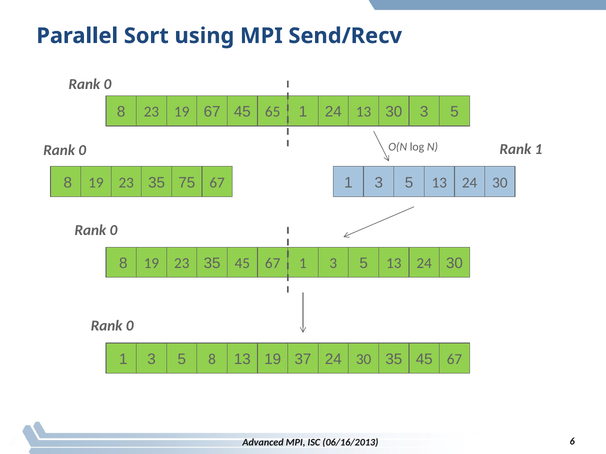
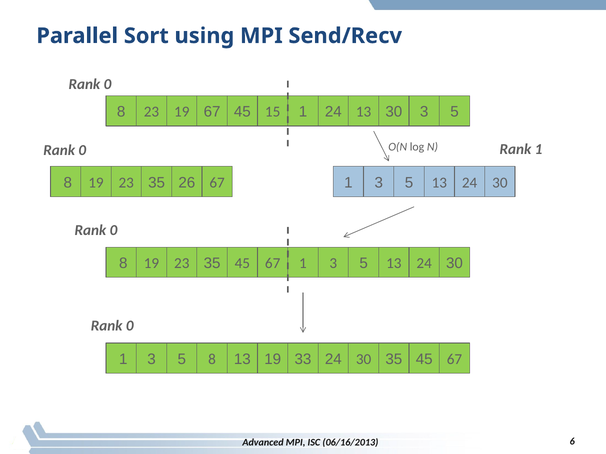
65: 65 -> 15
75: 75 -> 26
37: 37 -> 33
